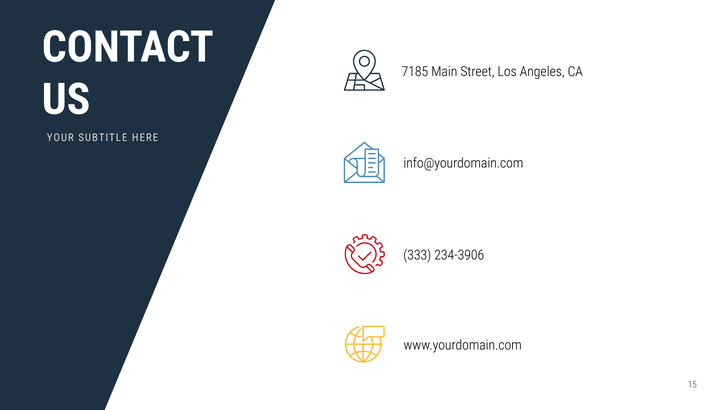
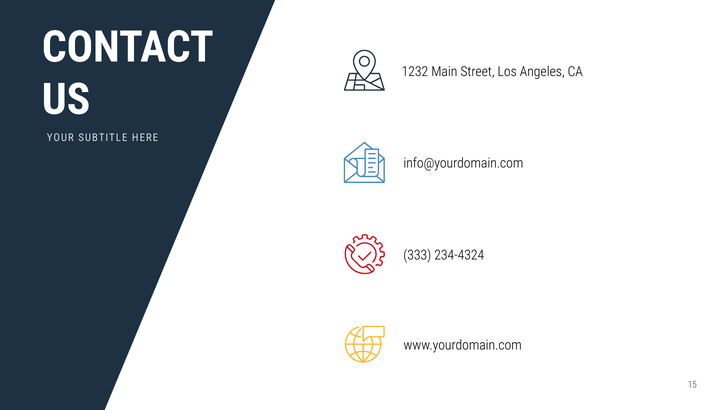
7185: 7185 -> 1232
234-3906: 234-3906 -> 234-4324
